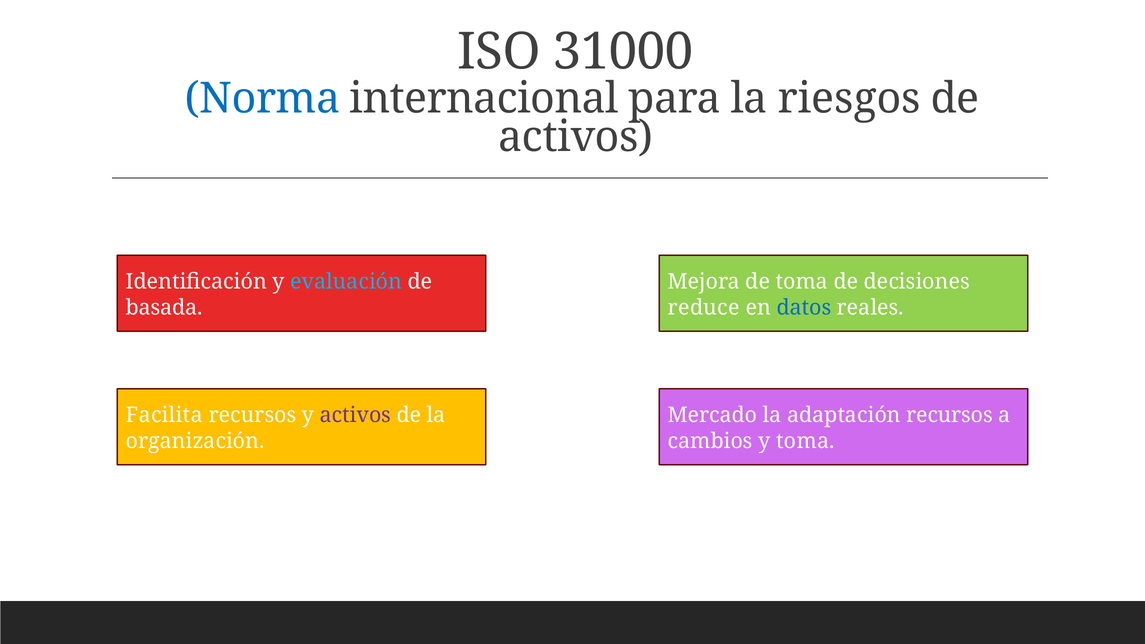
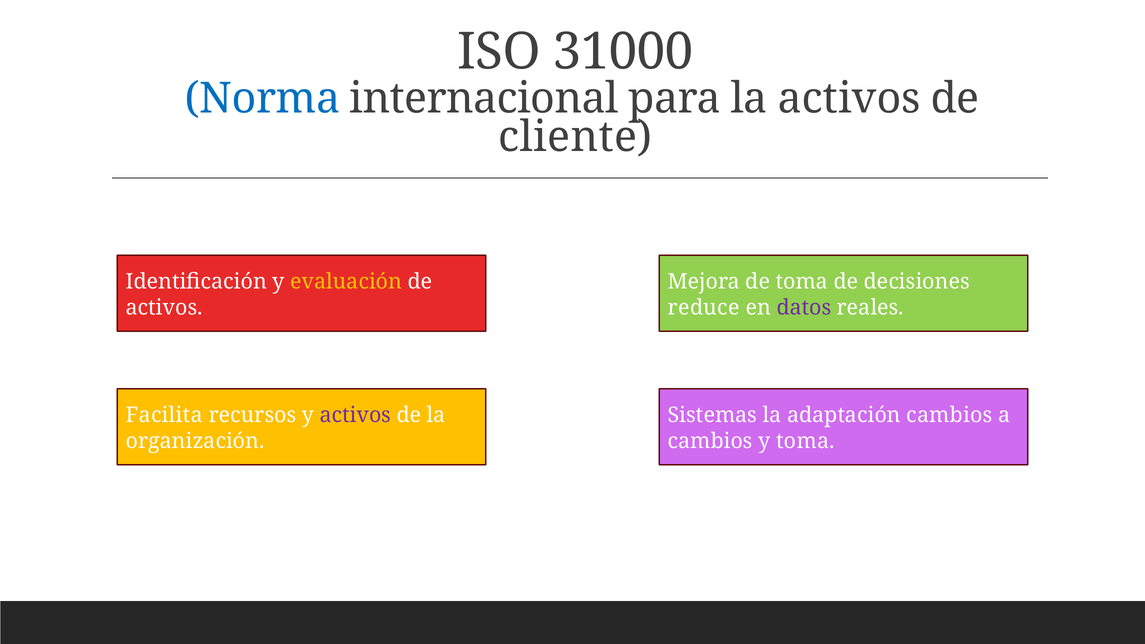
la riesgos: riesgos -> activos
activos at (576, 137): activos -> cliente
evaluación colour: light blue -> yellow
basada at (164, 308): basada -> activos
datos colour: blue -> purple
Mercado: Mercado -> Sistemas
adaptación recursos: recursos -> cambios
